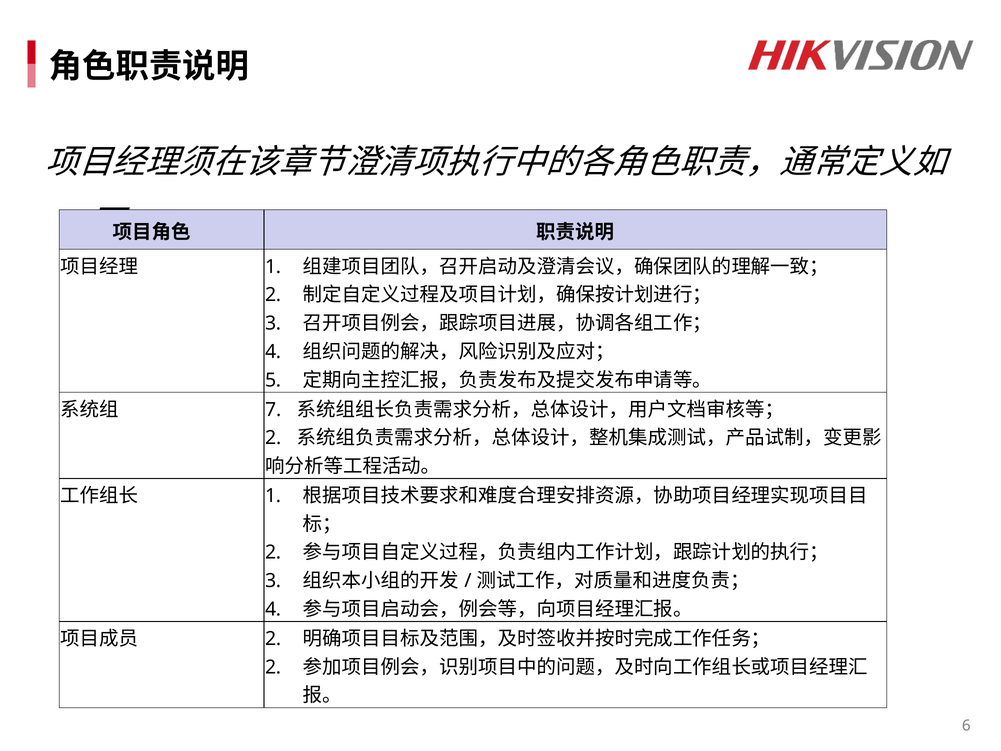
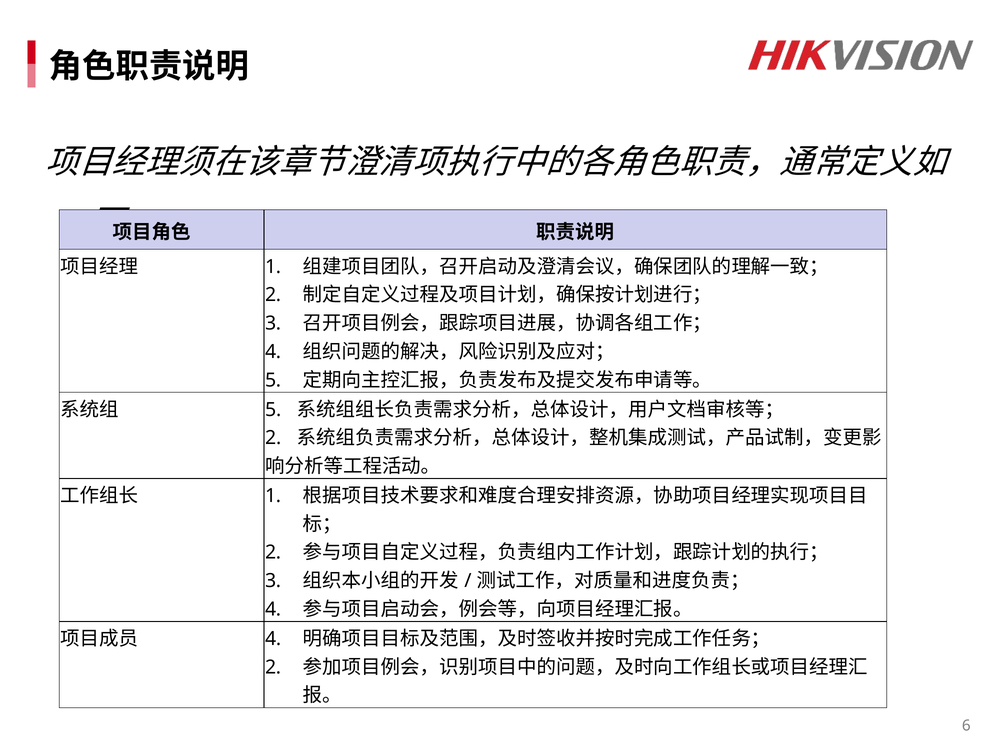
7 at (273, 409): 7 -> 5
2 at (273, 639): 2 -> 4
